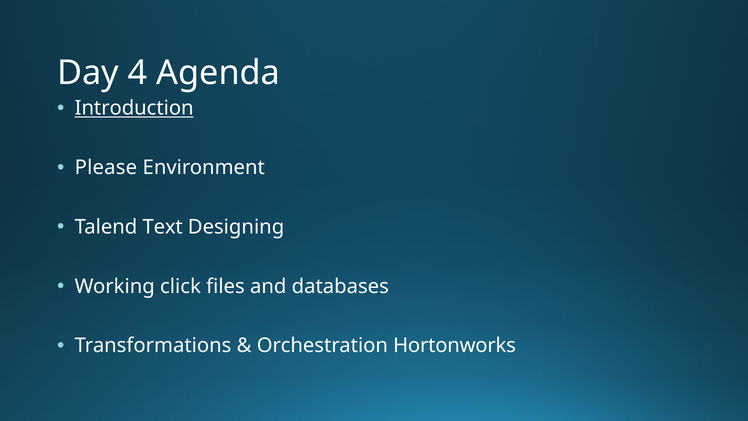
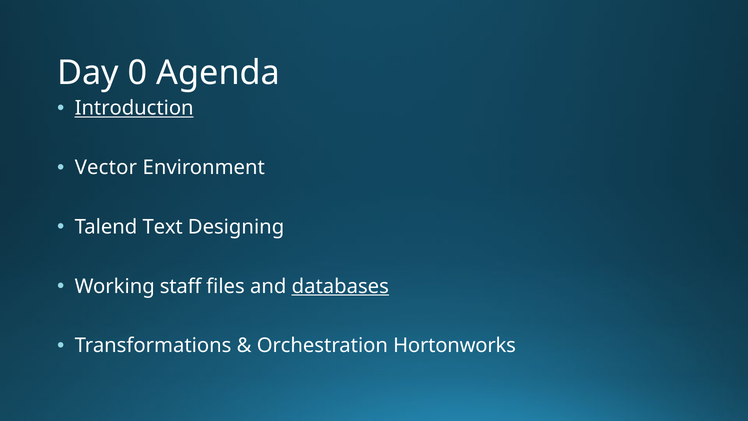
4: 4 -> 0
Please: Please -> Vector
click: click -> staff
databases underline: none -> present
